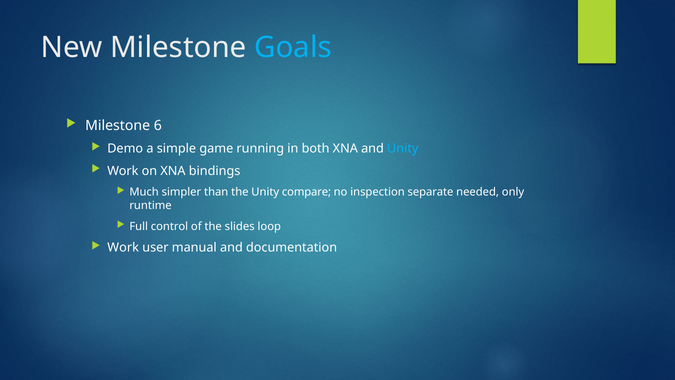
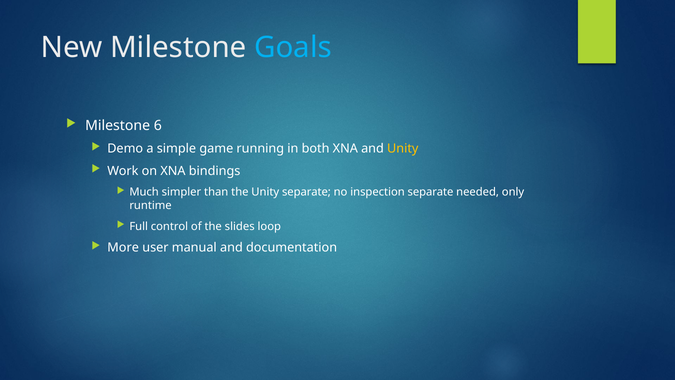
Unity at (403, 149) colour: light blue -> yellow
Unity compare: compare -> separate
Work at (123, 248): Work -> More
